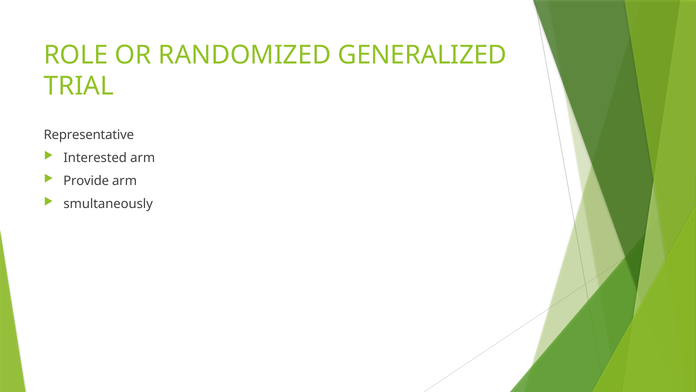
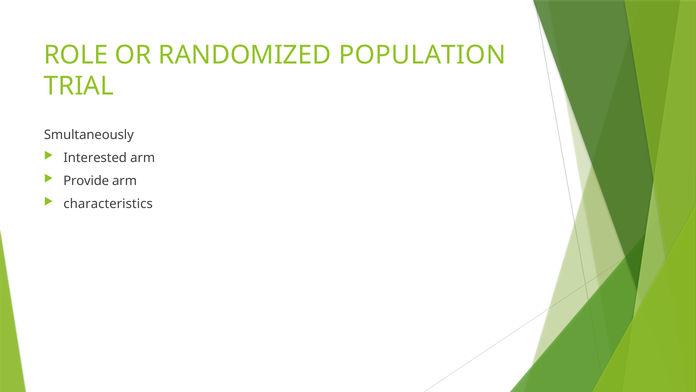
GENERALIZED: GENERALIZED -> POPULATION
Representative: Representative -> Smultaneously
smultaneously: smultaneously -> characteristics
